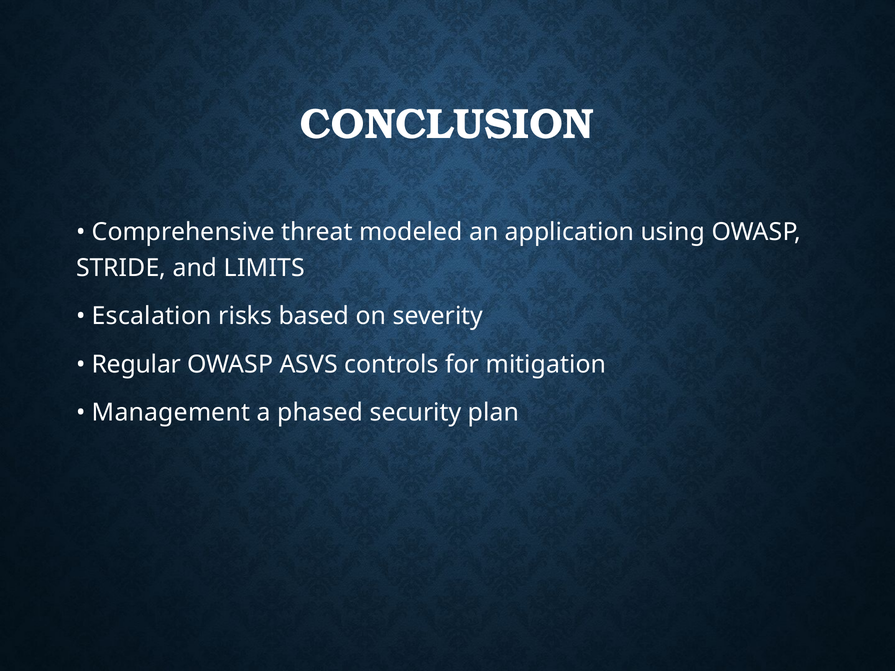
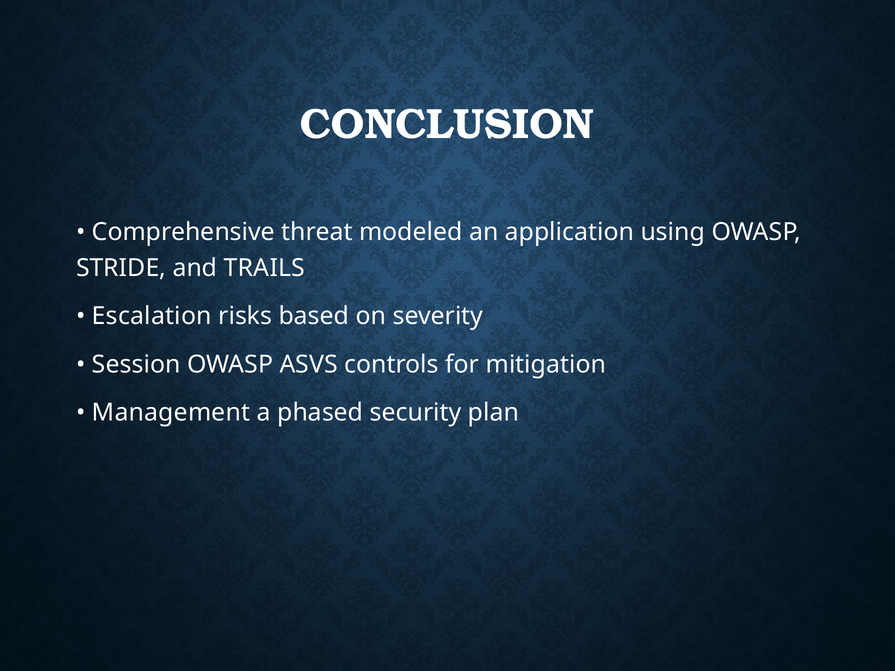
LIMITS: LIMITS -> TRAILS
Regular: Regular -> Session
